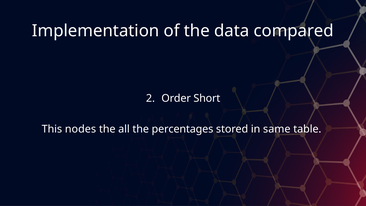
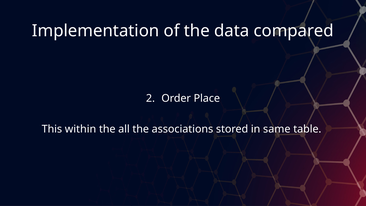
Short: Short -> Place
nodes: nodes -> within
percentages: percentages -> associations
